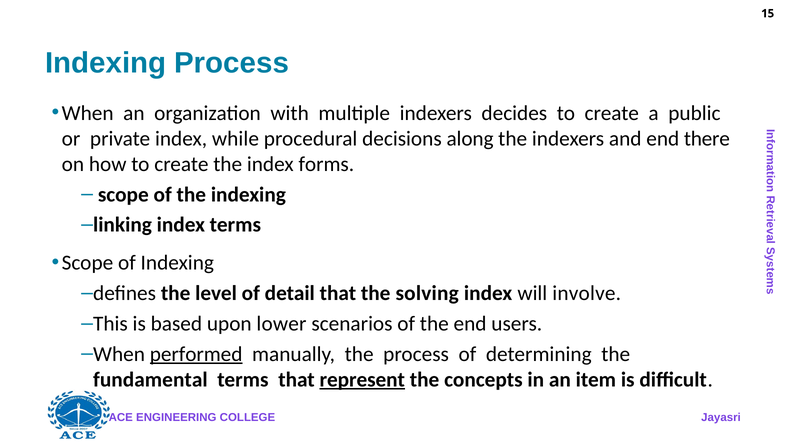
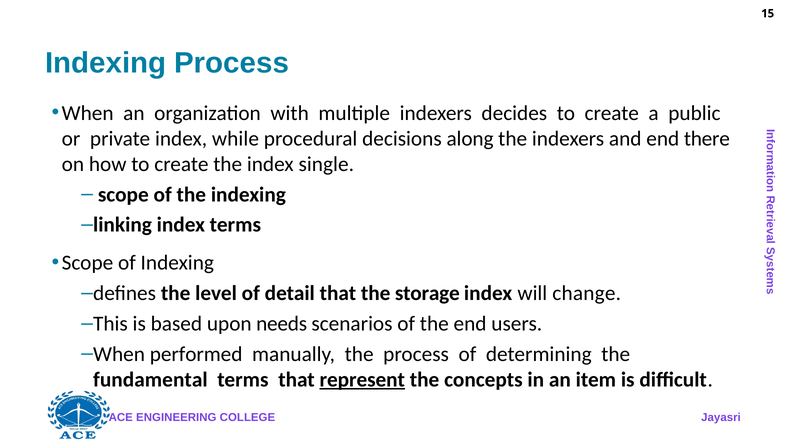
forms: forms -> single
solving: solving -> storage
involve: involve -> change
lower: lower -> needs
performed underline: present -> none
